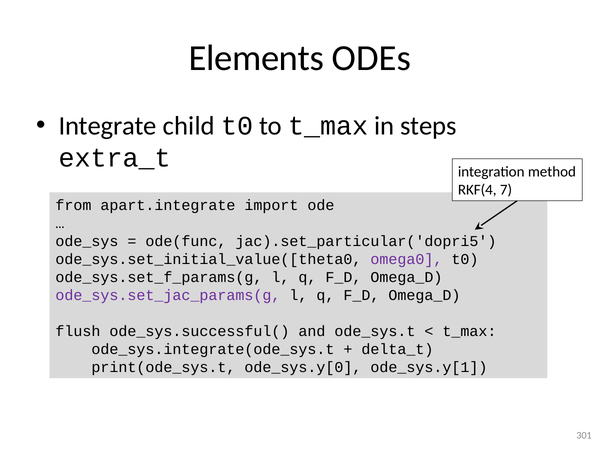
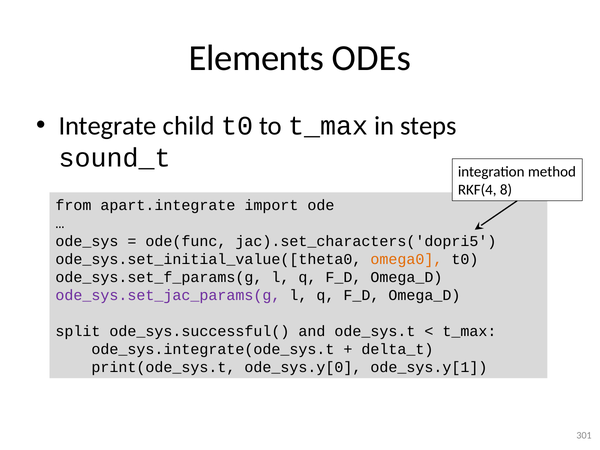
extra_t: extra_t -> sound_t
7: 7 -> 8
jac).set_particular('dopri5: jac).set_particular('dopri5 -> jac).set_characters('dopri5
omega0 colour: purple -> orange
flush: flush -> split
